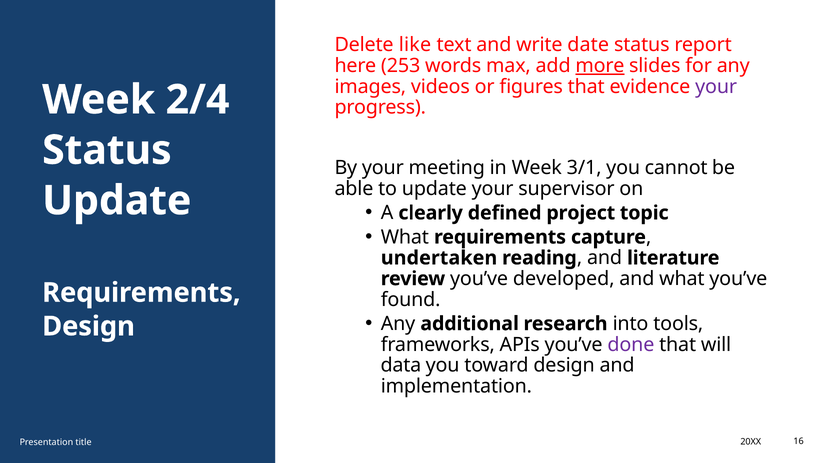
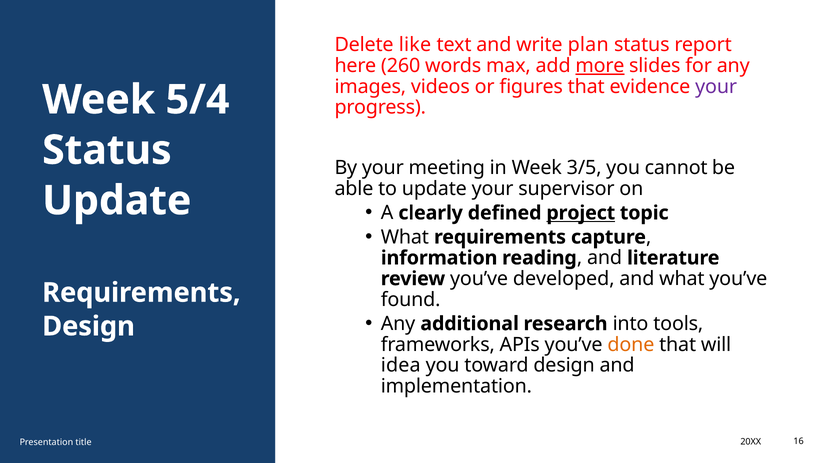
date: date -> plan
253: 253 -> 260
2/4: 2/4 -> 5/4
3/1: 3/1 -> 3/5
project underline: none -> present
undertaken: undertaken -> information
done colour: purple -> orange
data: data -> idea
